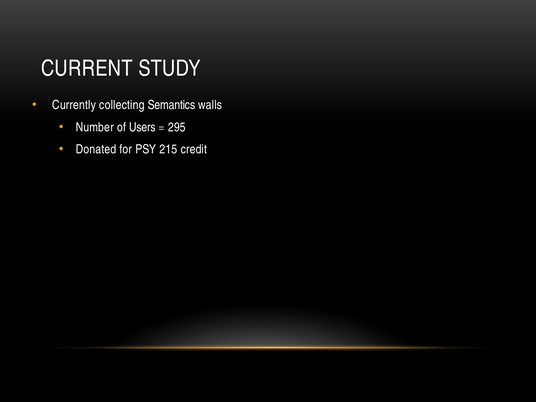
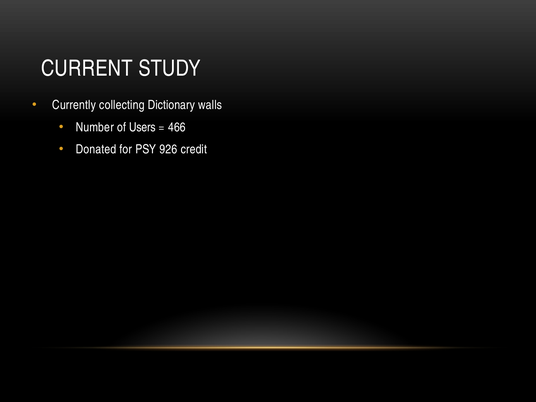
Semantics: Semantics -> Dictionary
295: 295 -> 466
215: 215 -> 926
